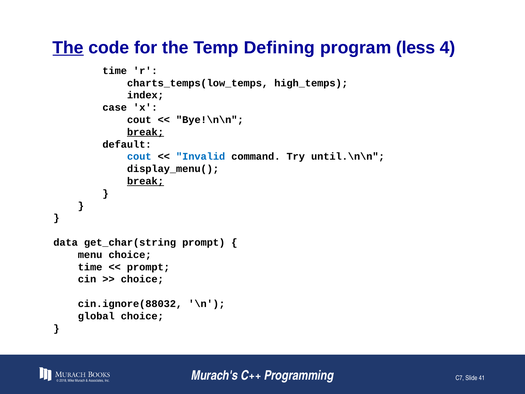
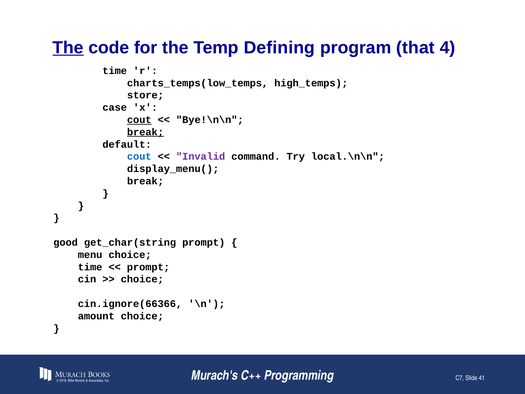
less: less -> that
index: index -> store
cout at (139, 120) underline: none -> present
Invalid colour: blue -> purple
until.\n\n: until.\n\n -> local.\n\n
break at (145, 181) underline: present -> none
data: data -> good
cin.ignore(88032: cin.ignore(88032 -> cin.ignore(66366
global: global -> amount
